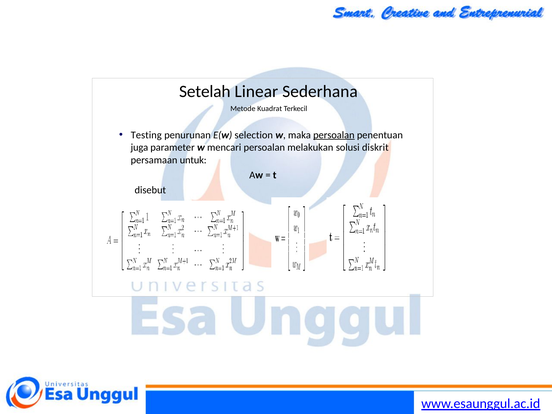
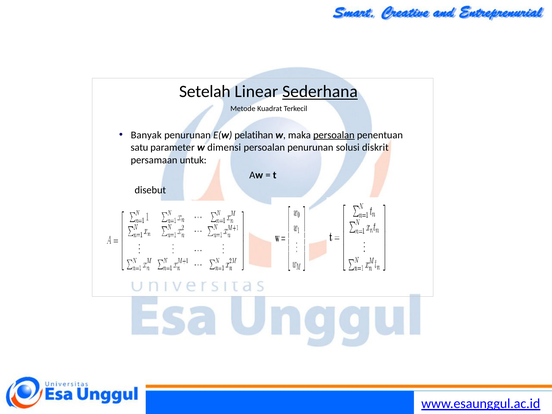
Sederhana underline: none -> present
Testing: Testing -> Banyak
selection: selection -> pelatihan
juga: juga -> satu
mencari: mencari -> dimensi
persoalan melakukan: melakukan -> penurunan
